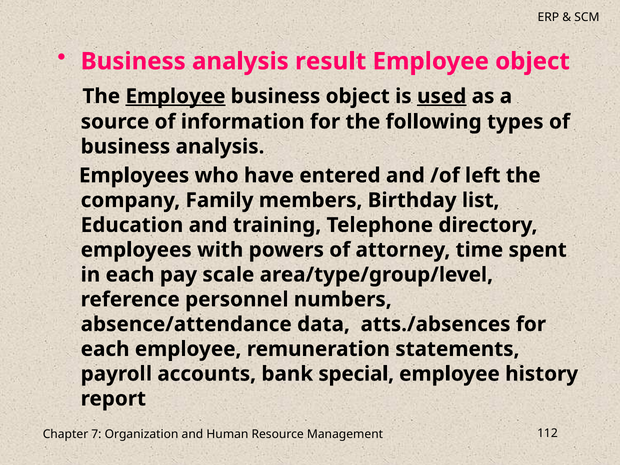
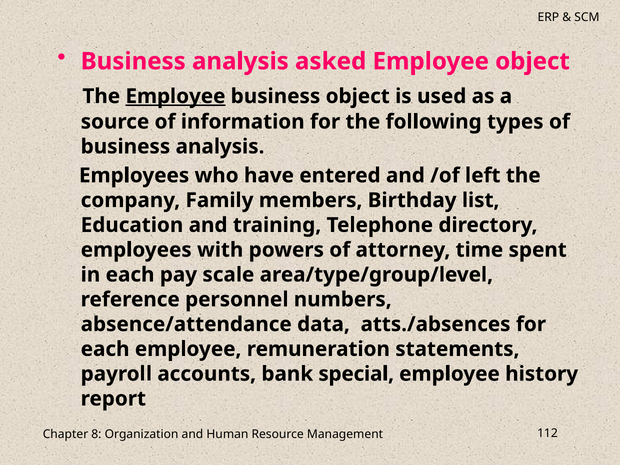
result: result -> asked
used underline: present -> none
7: 7 -> 8
